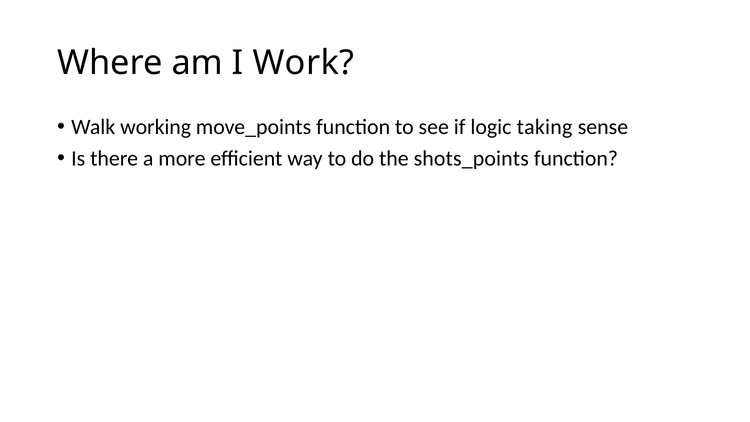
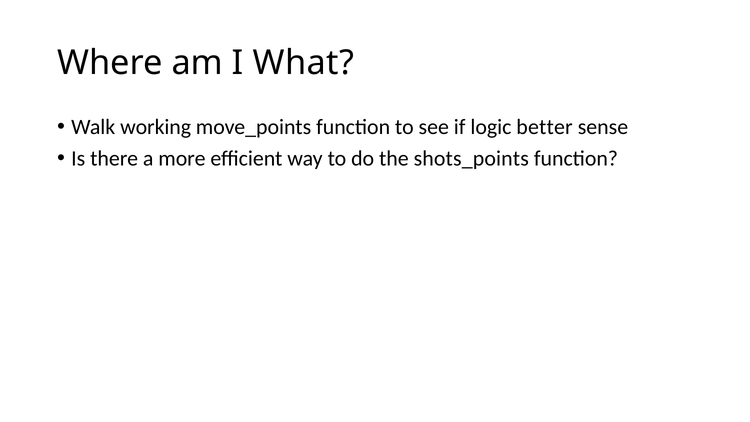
Work: Work -> What
taking: taking -> better
